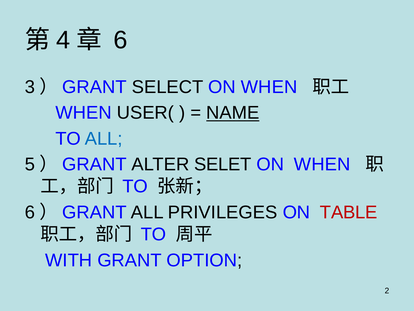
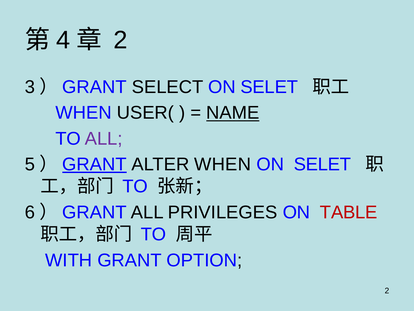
6 at (120, 40): 6 -> 2
SELECT ON WHEN: WHEN -> SELET
ALL at (104, 138) colour: blue -> purple
GRANT at (95, 164) underline: none -> present
ALTER SELET: SELET -> WHEN
WHEN at (322, 164): WHEN -> SELET
